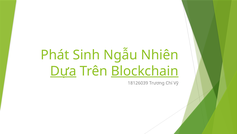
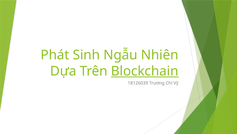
Dựa underline: present -> none
